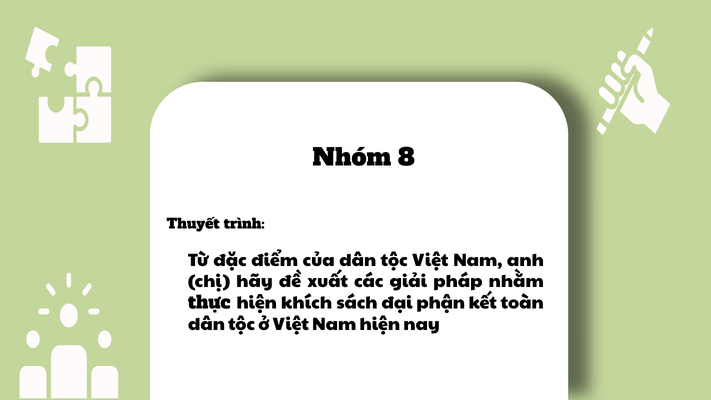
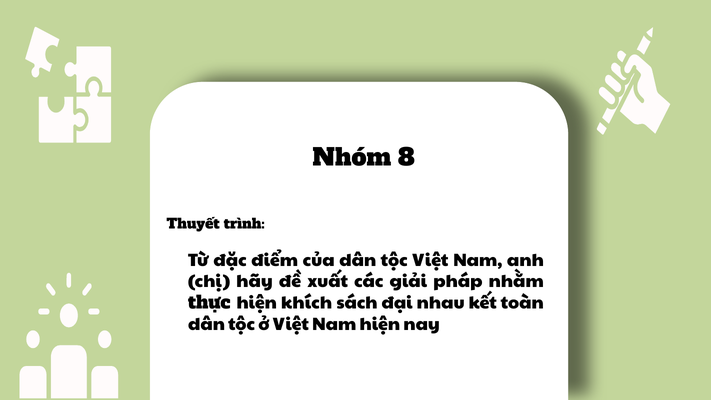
phận: phận -> nhau
